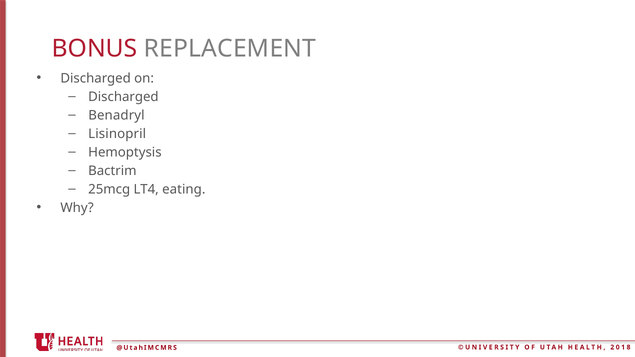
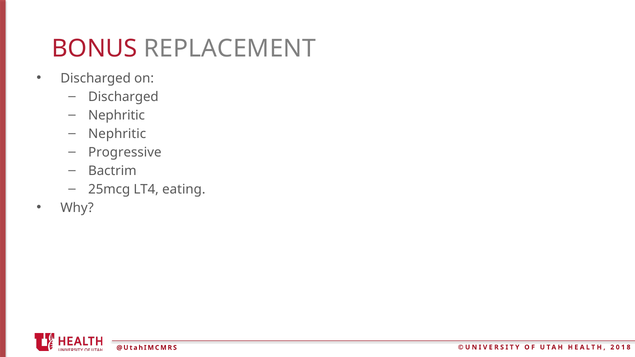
Benadryl at (116, 115): Benadryl -> Nephritic
Lisinopril at (117, 134): Lisinopril -> Nephritic
Hemoptysis: Hemoptysis -> Progressive
